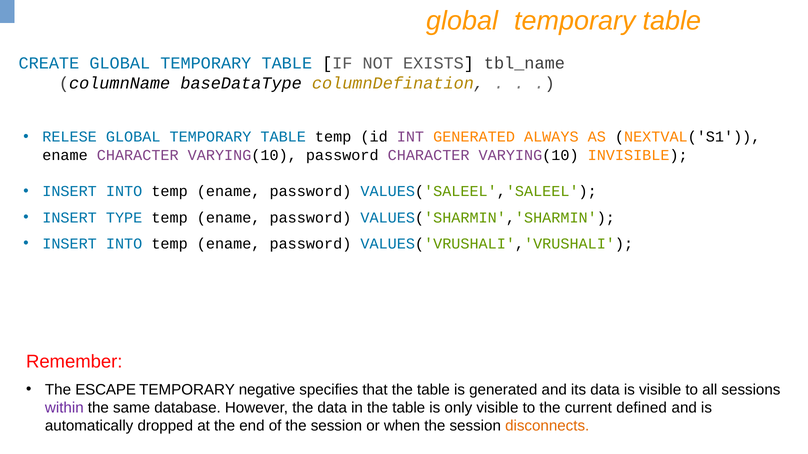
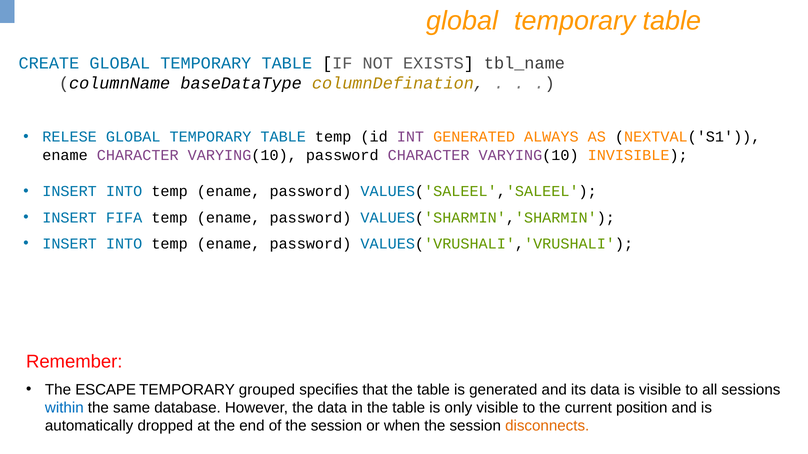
TYPE: TYPE -> FIFA
negative: negative -> grouped
within colour: purple -> blue
defined: defined -> position
